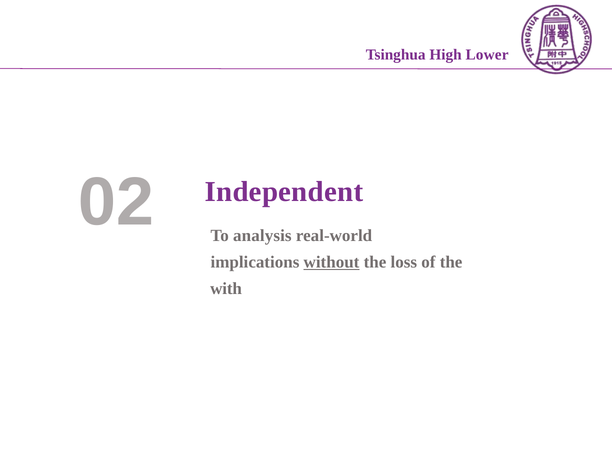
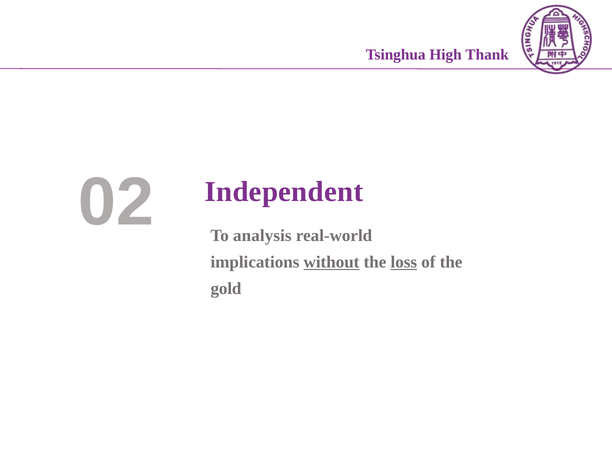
Lower: Lower -> Thank
loss underline: none -> present
with: with -> gold
